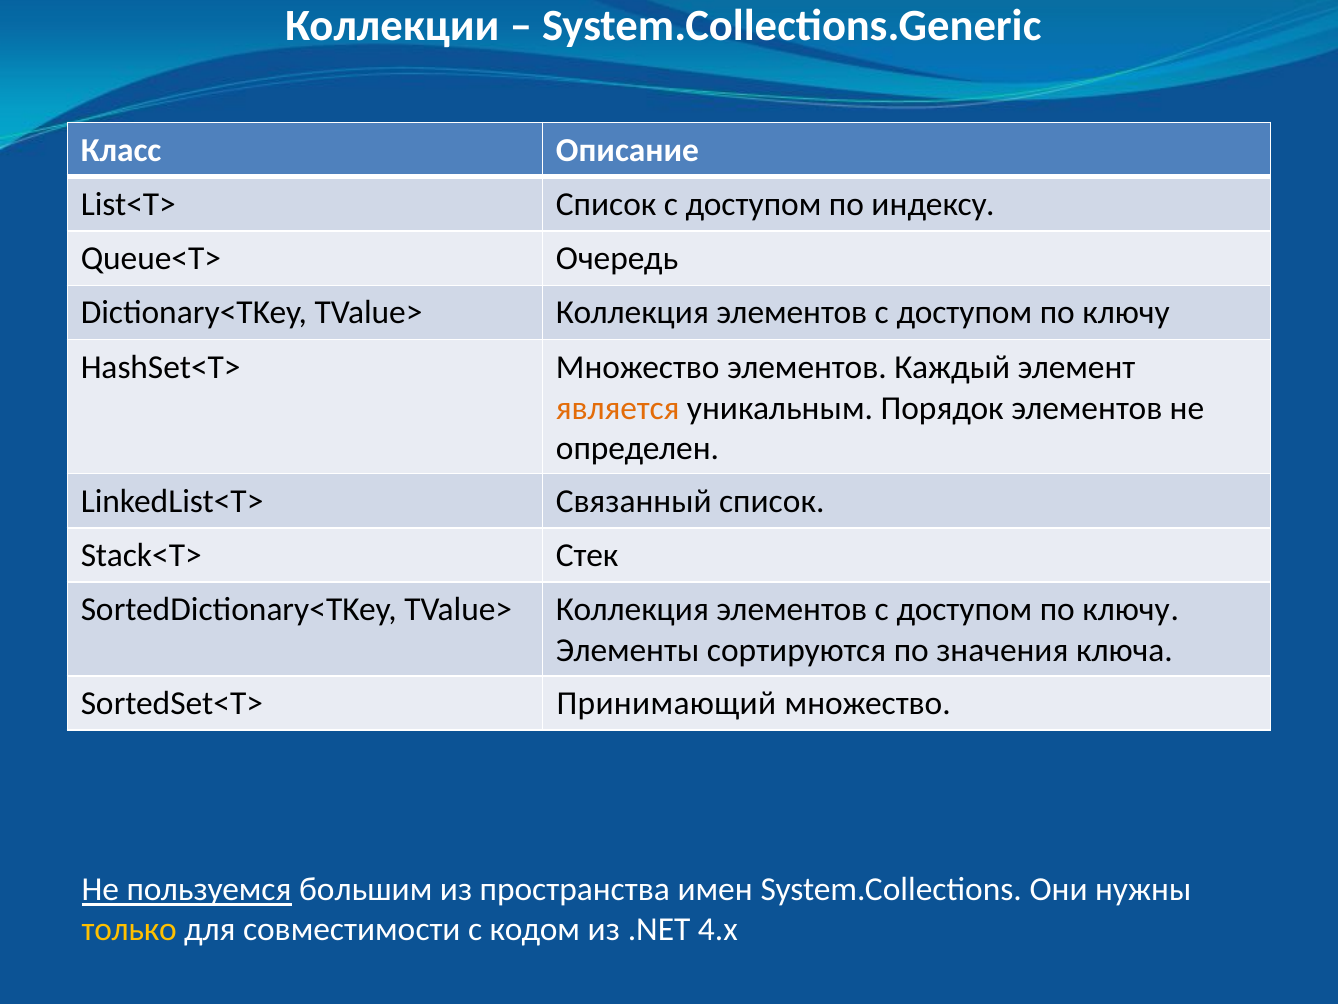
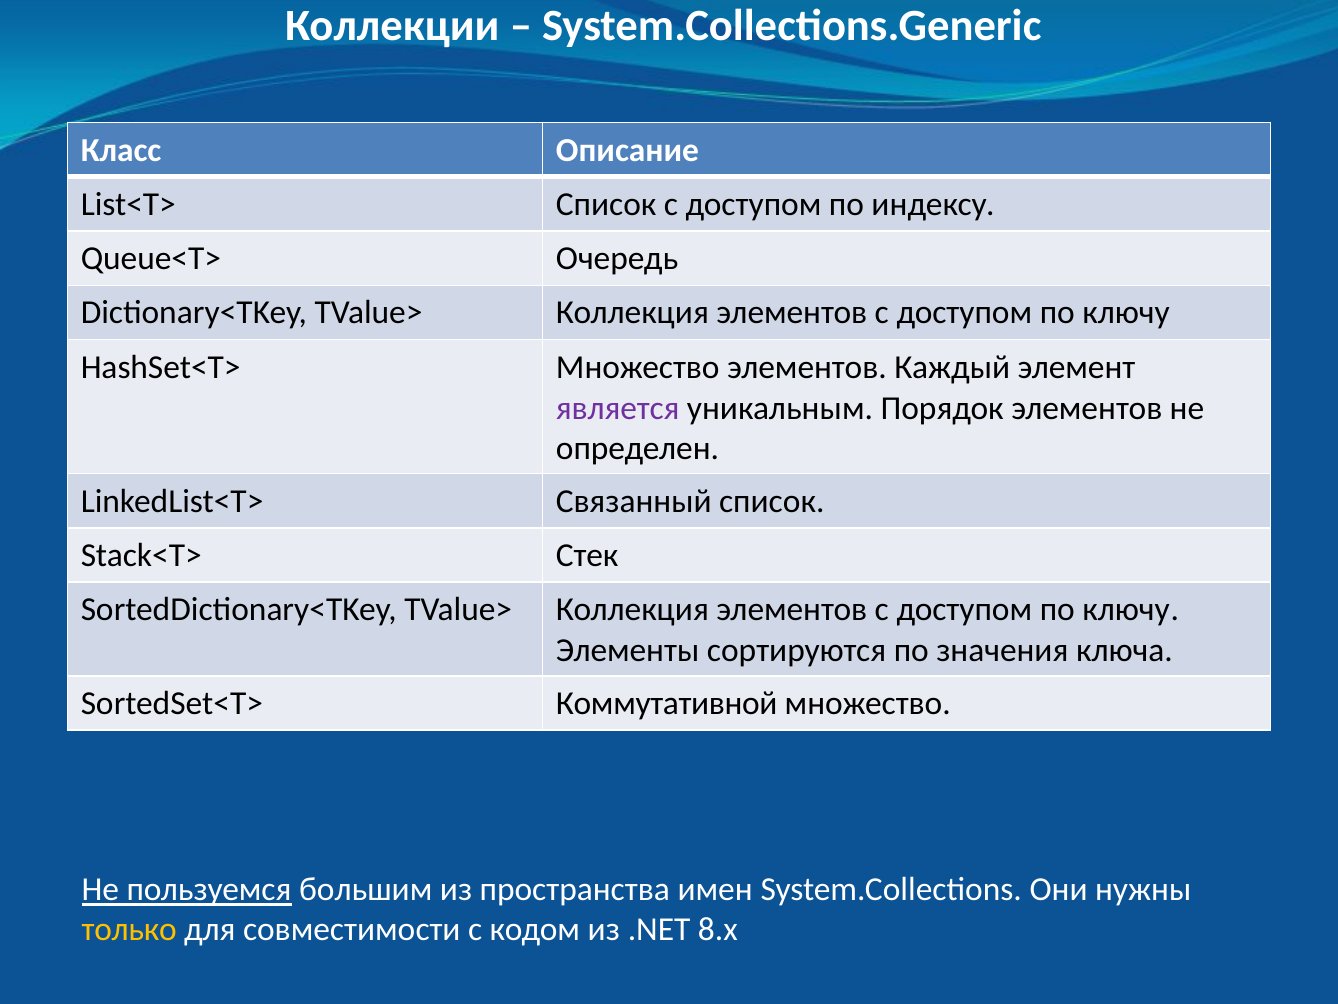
является colour: orange -> purple
Принимающий: Принимающий -> Коммутативной
4.x: 4.x -> 8.x
